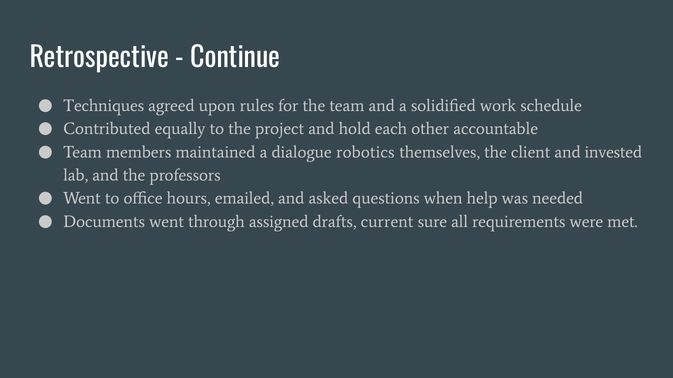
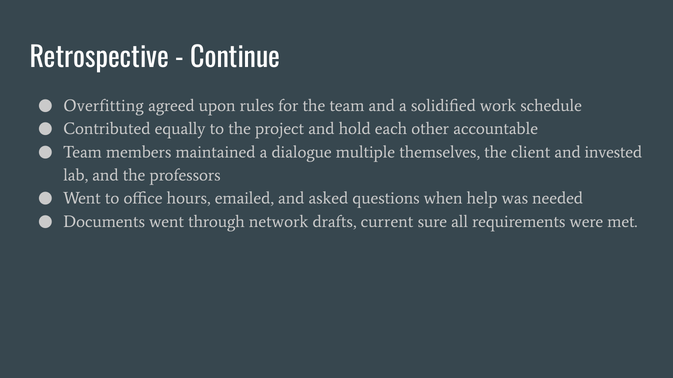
Techniques: Techniques -> Overfitting
robotics: robotics -> multiple
assigned: assigned -> network
